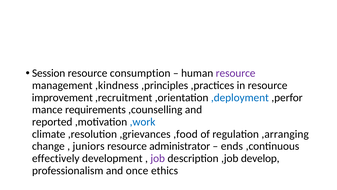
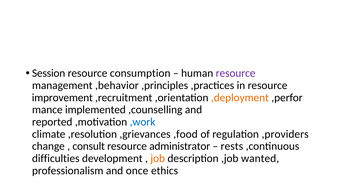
,kindness: ,kindness -> ,behavior
,deployment colour: blue -> orange
requirements: requirements -> implemented
,arranging: ,arranging -> ,providers
juniors: juniors -> consult
ends: ends -> rests
effectively: effectively -> difficulties
job colour: purple -> orange
develop: develop -> wanted
